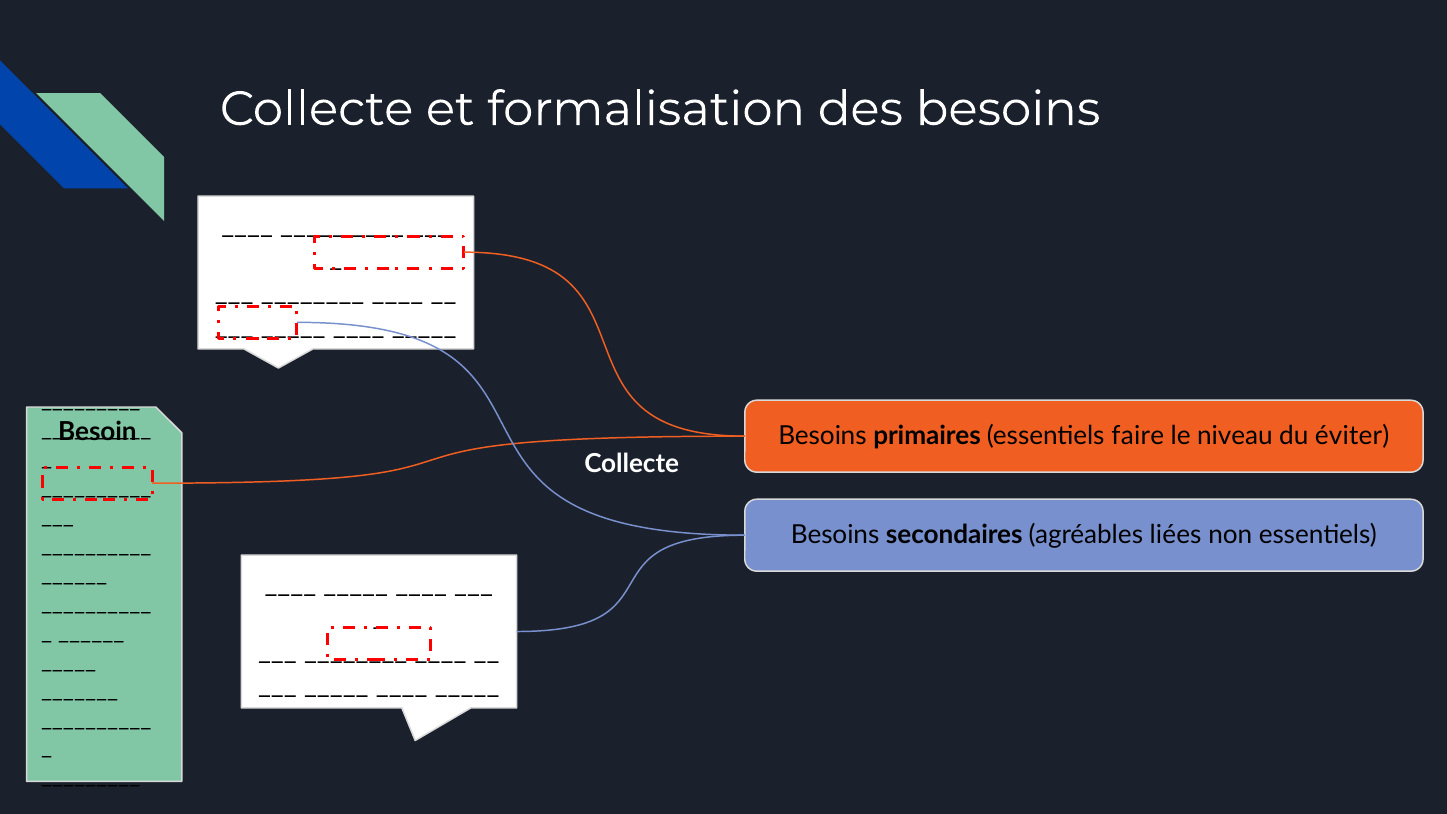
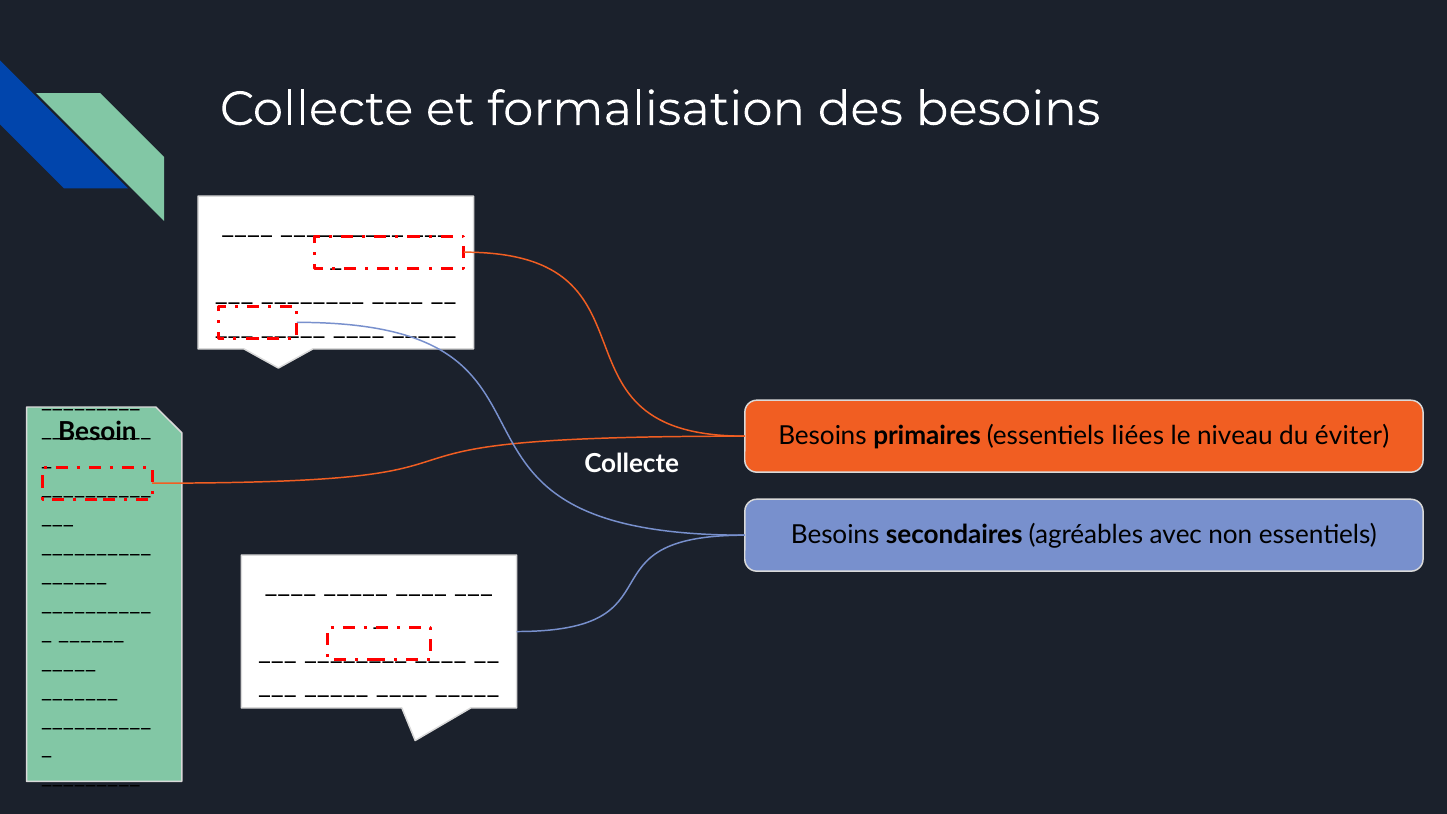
faire: faire -> liées
liées: liées -> avec
